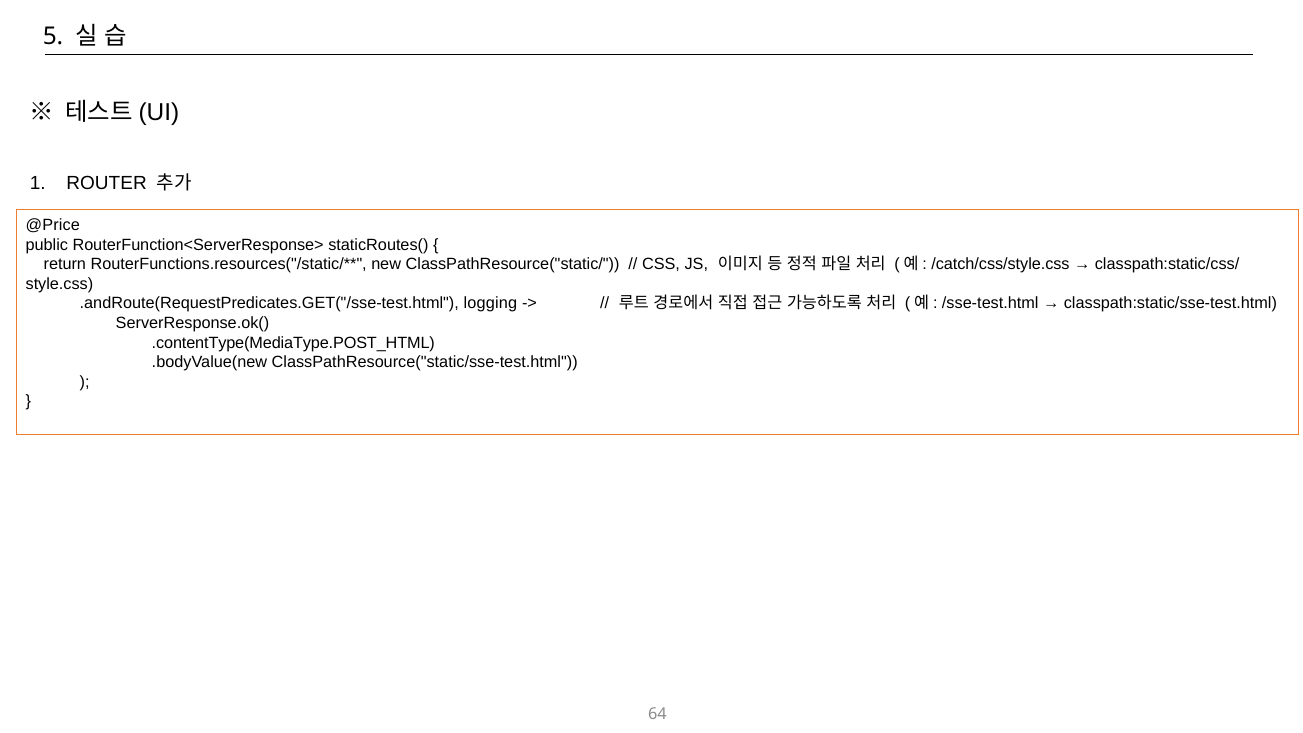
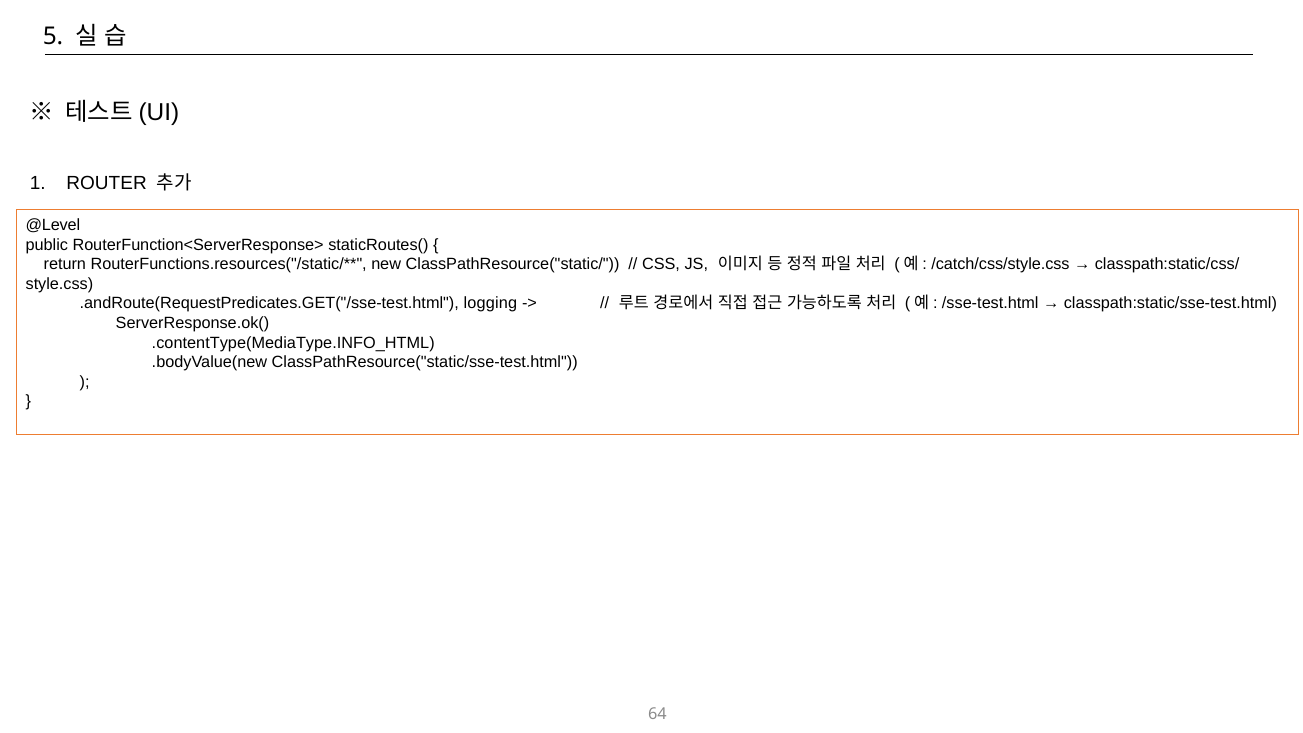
@Price: @Price -> @Level
.contentType(MediaType.POST_HTML: .contentType(MediaType.POST_HTML -> .contentType(MediaType.INFO_HTML
